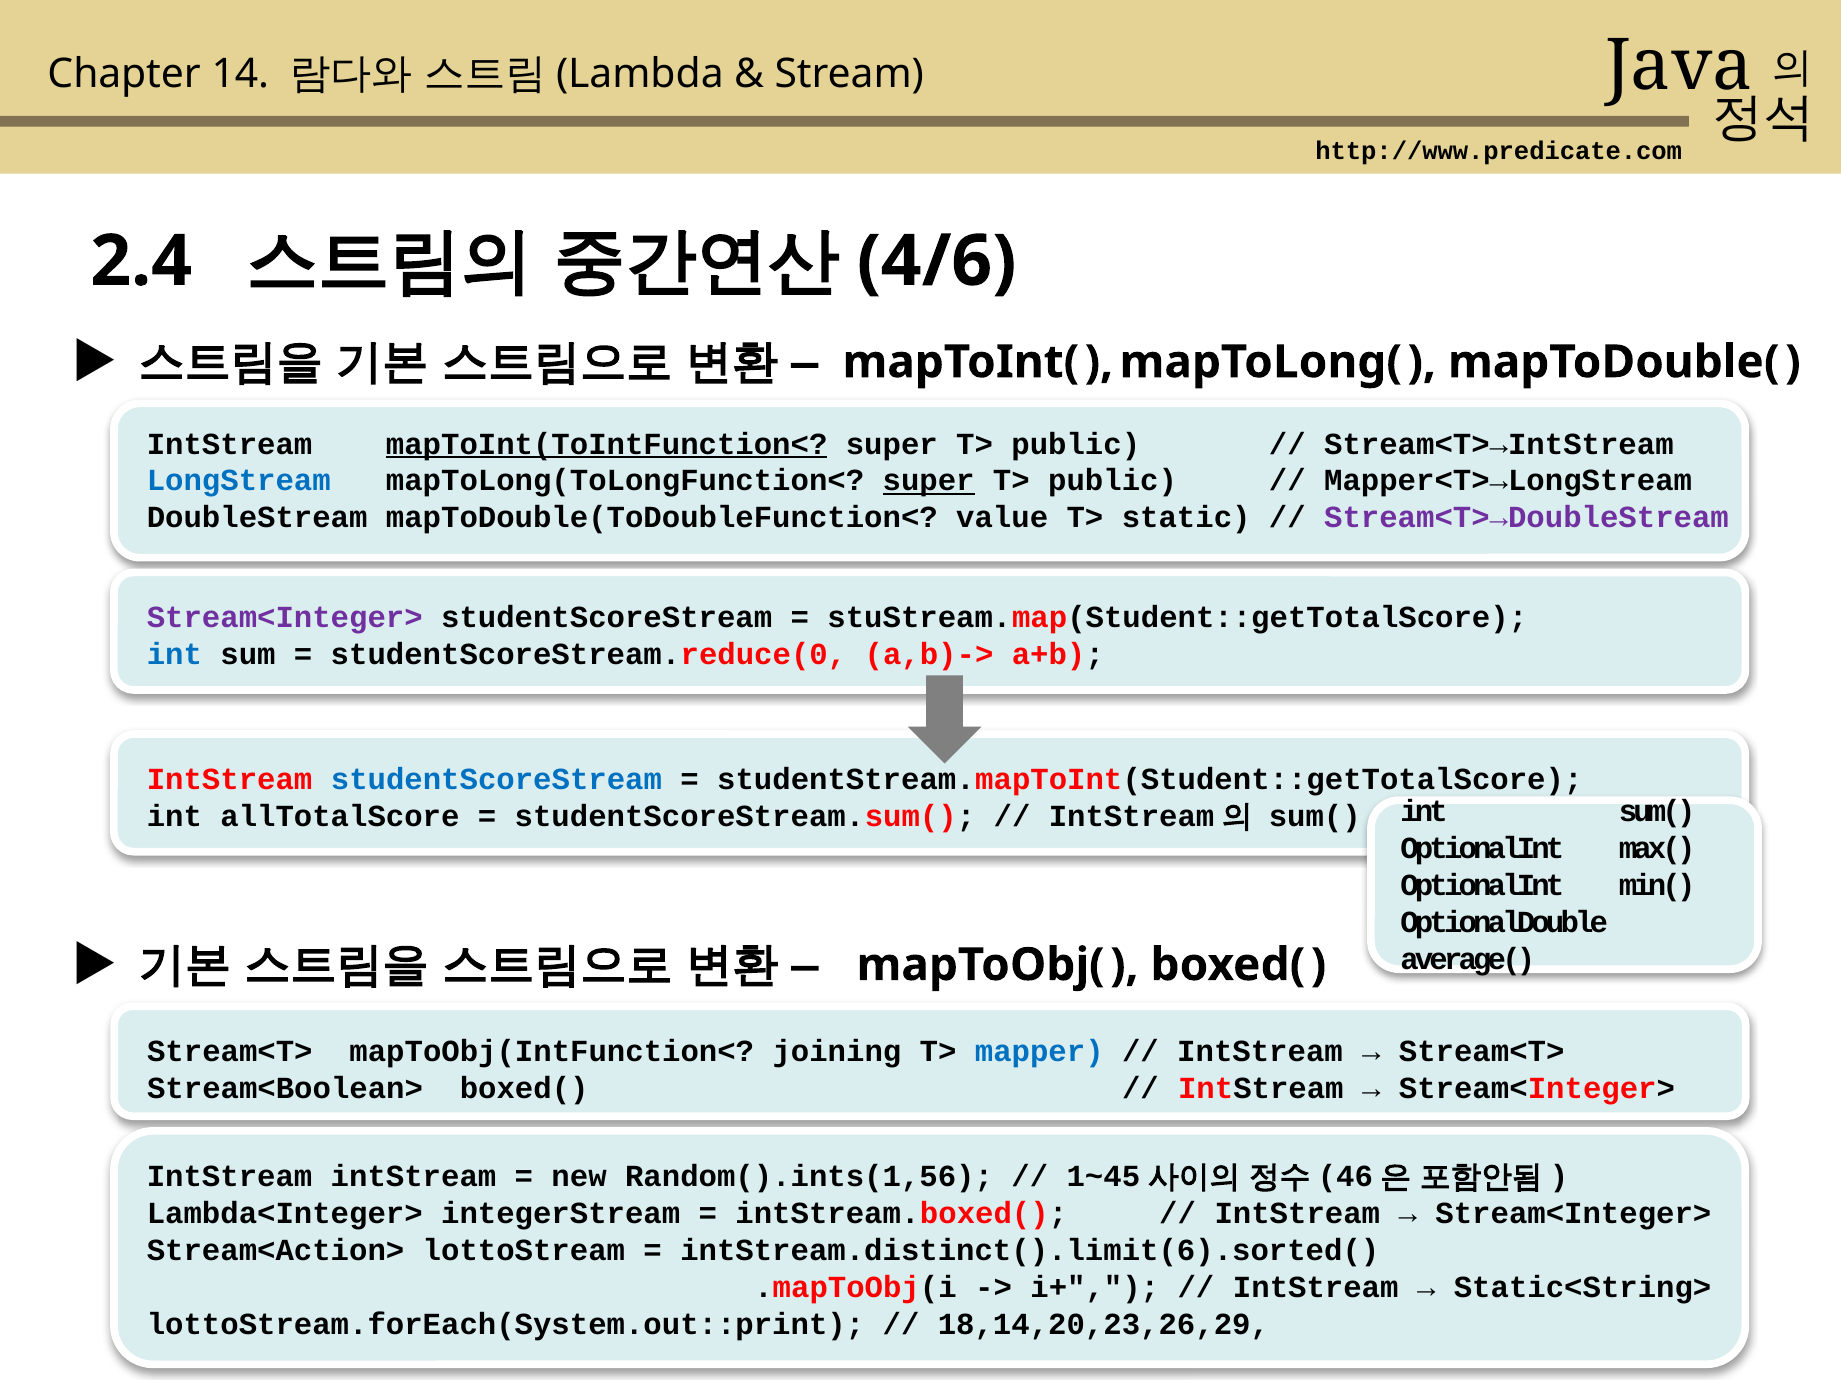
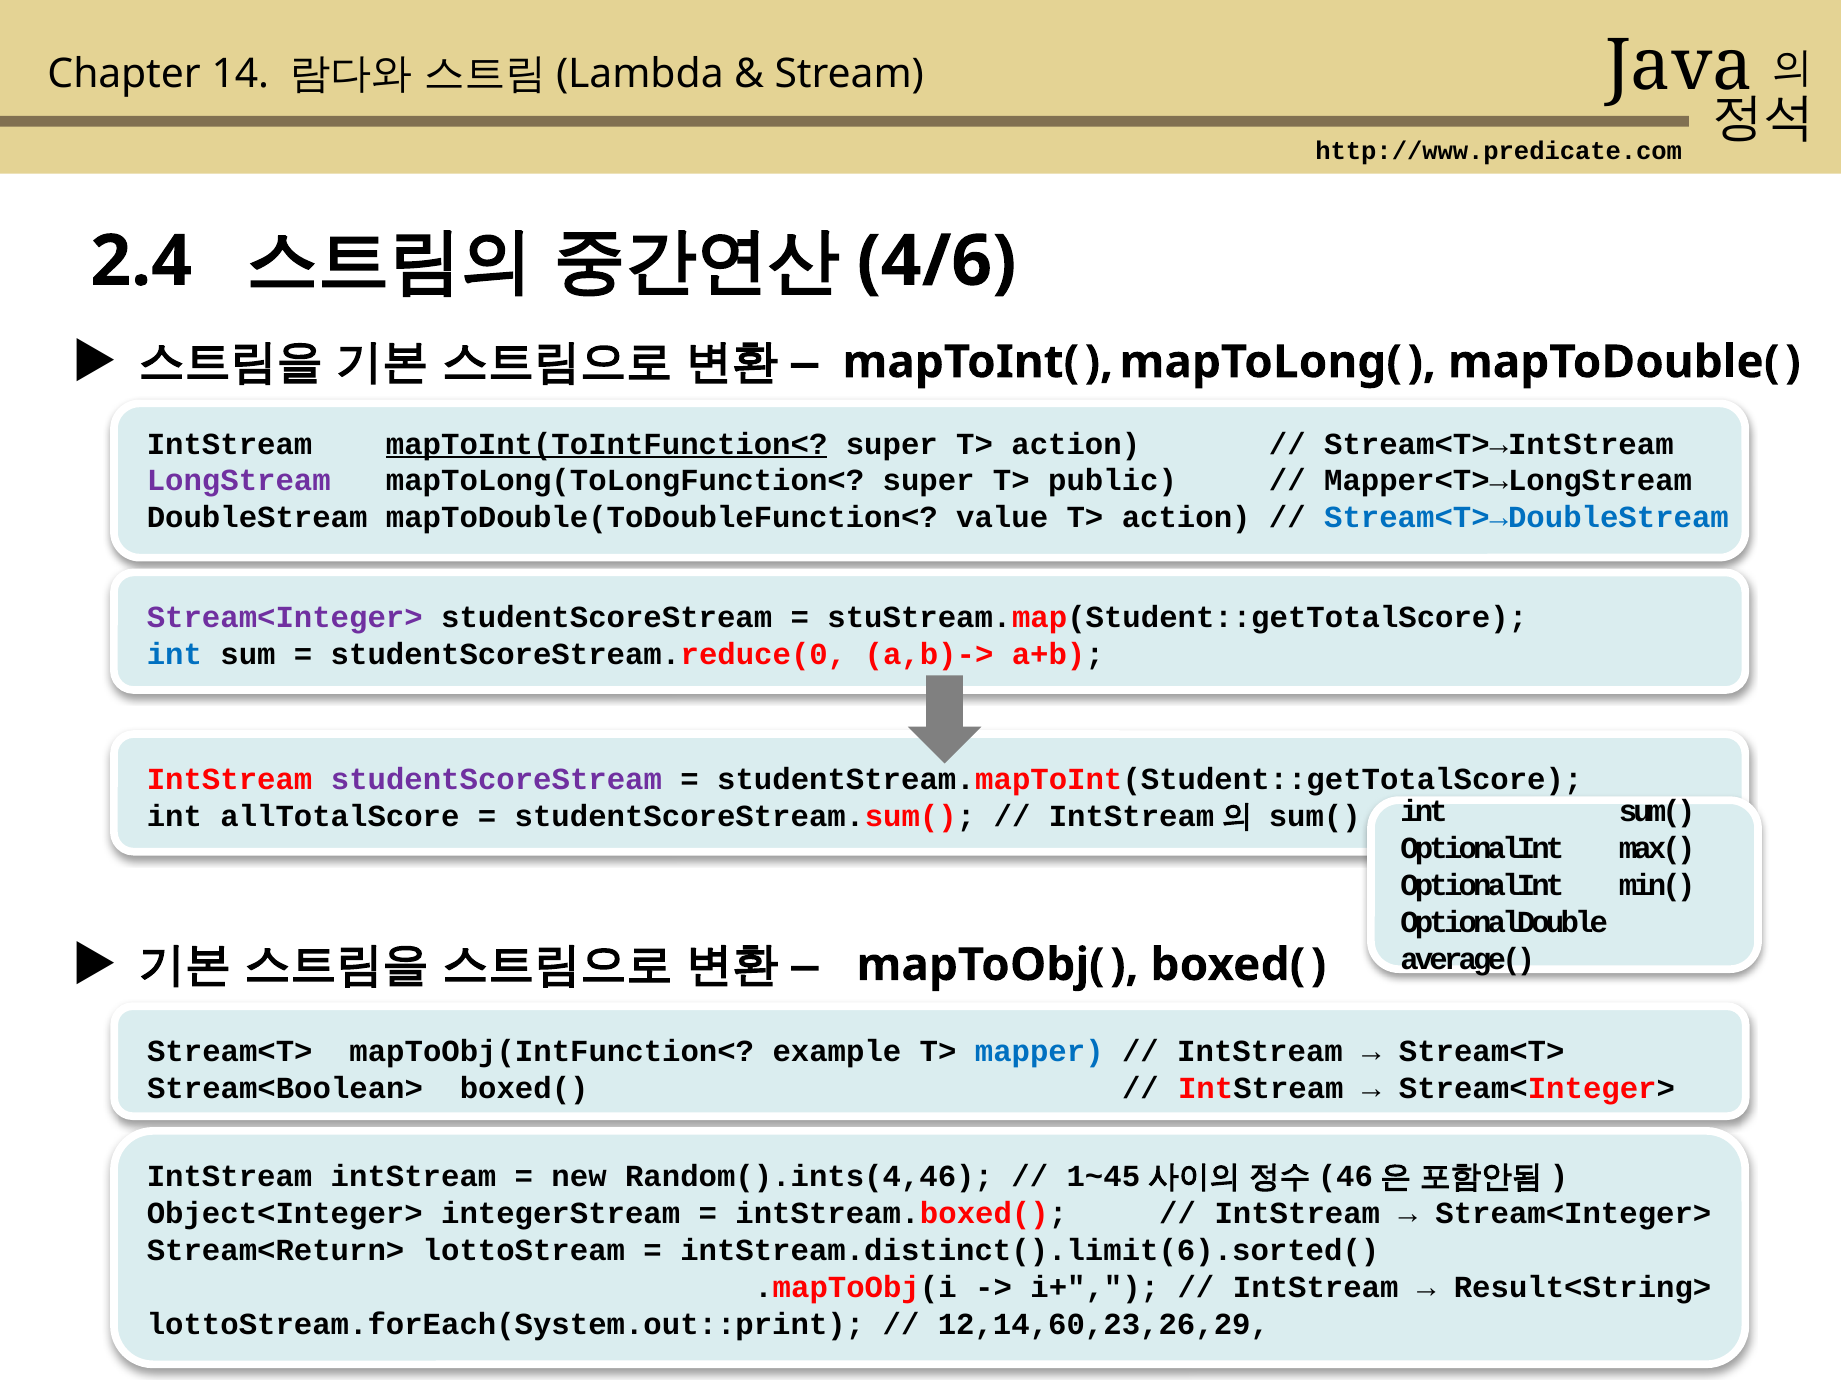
public at (1076, 444): public -> action
LongStream colour: blue -> purple
super at (929, 481) underline: present -> none
static at (1186, 518): static -> action
Stream<T>→DoubleStream colour: purple -> blue
studentScoreStream at (496, 780) colour: blue -> purple
joining: joining -> example
Random().ints(1,56: Random().ints(1,56 -> Random().ints(4,46
Lambda<Integer>: Lambda<Integer> -> Object<Integer>
Stream<Action>: Stream<Action> -> Stream<Return>
Static<String>: Static<String> -> Result<String>
18,14,20,23,26,29: 18,14,20,23,26,29 -> 12,14,60,23,26,29
